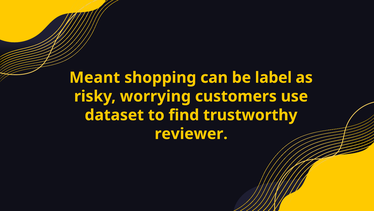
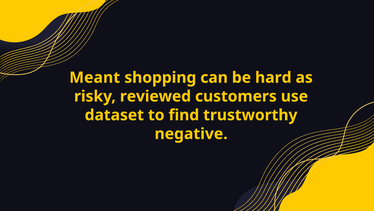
label: label -> hard
worrying: worrying -> reviewed
reviewer: reviewer -> negative
